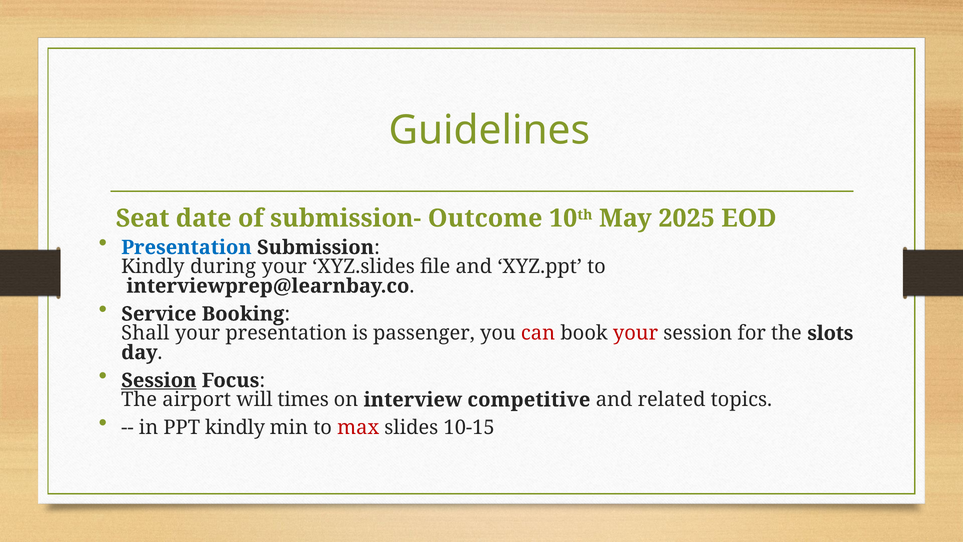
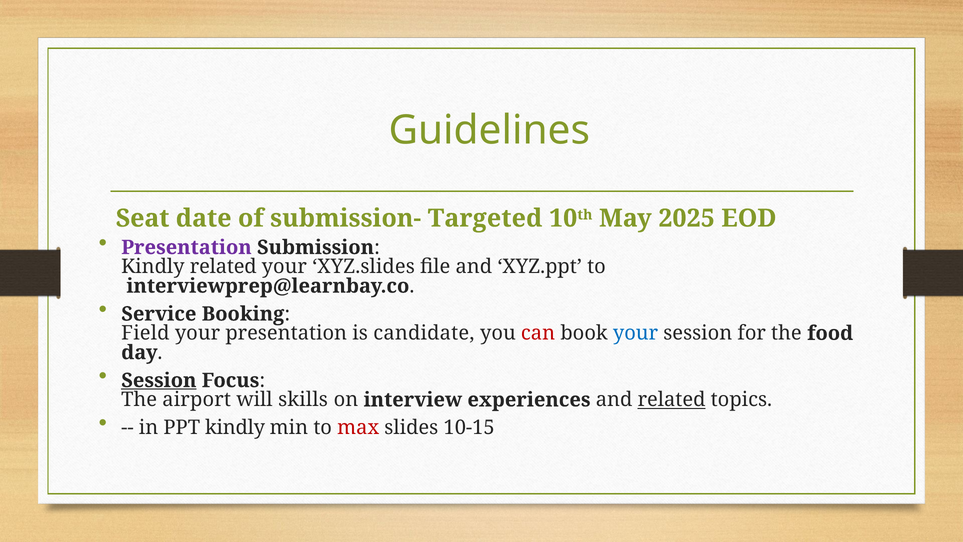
Outcome: Outcome -> Targeted
Presentation at (186, 247) colour: blue -> purple
Kindly during: during -> related
Shall: Shall -> Field
passenger: passenger -> candidate
your at (635, 333) colour: red -> blue
slots: slots -> food
times: times -> skills
competitive: competitive -> experiences
related at (672, 400) underline: none -> present
